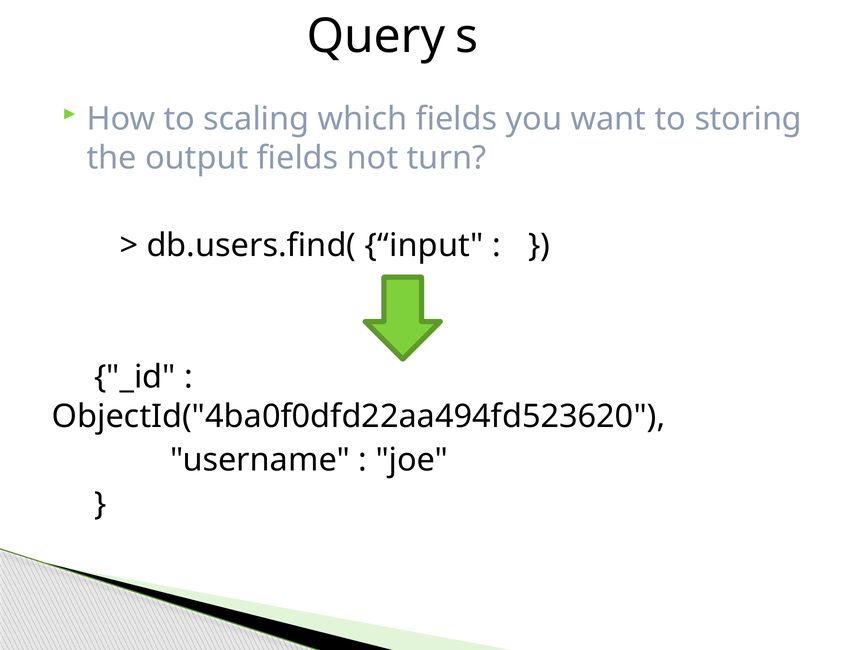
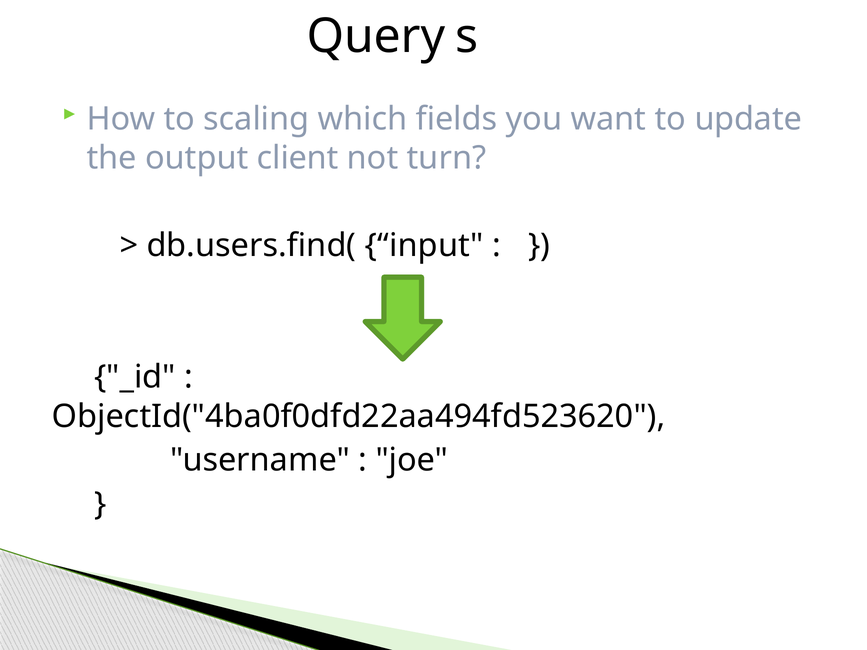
storing: storing -> update
output fields: fields -> client
